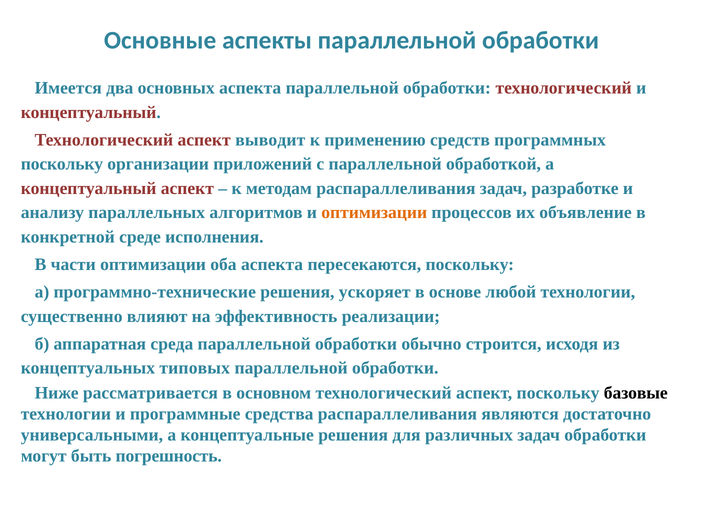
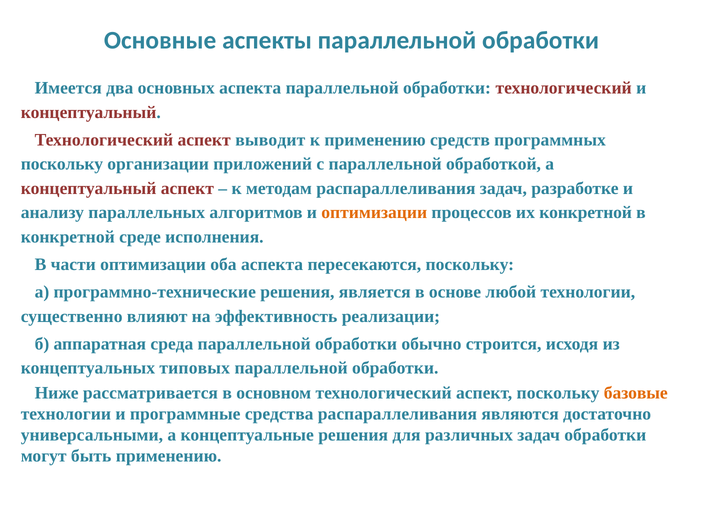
их объявление: объявление -> конкретной
ускоряет: ускоряет -> является
базовые colour: black -> orange
быть погрешность: погрешность -> применению
